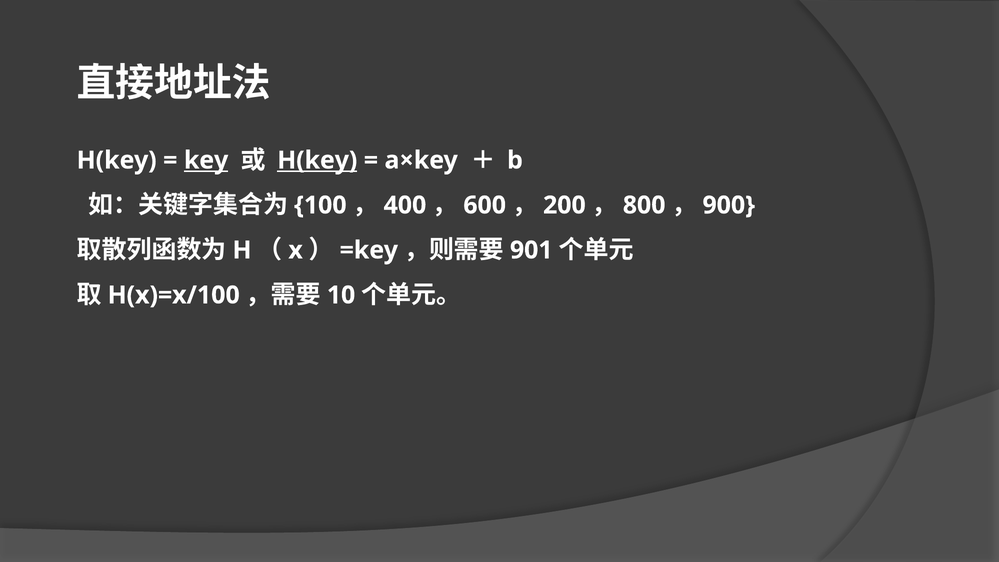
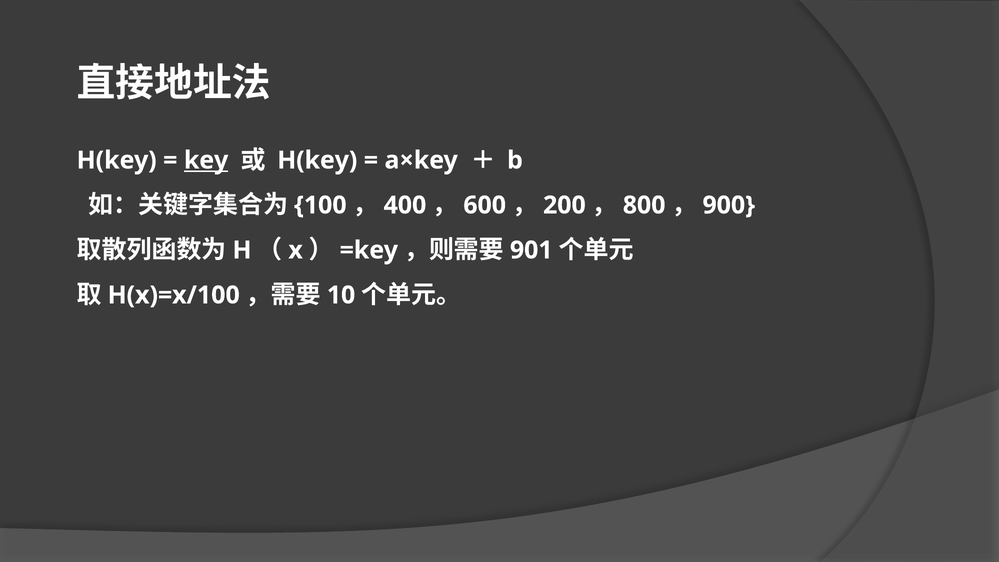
H(key at (317, 160) underline: present -> none
